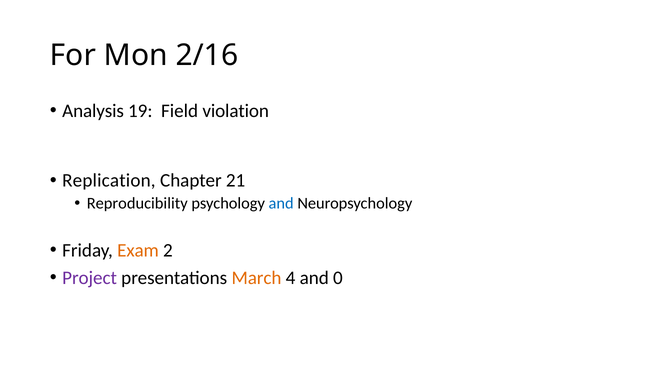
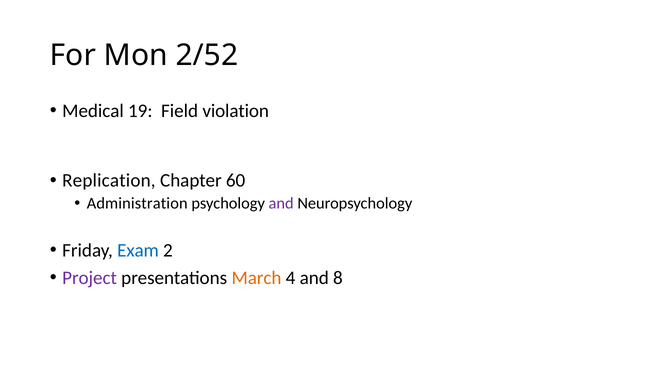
2/16: 2/16 -> 2/52
Analysis: Analysis -> Medical
21: 21 -> 60
Reproducibility: Reproducibility -> Administration
and at (281, 203) colour: blue -> purple
Exam colour: orange -> blue
0: 0 -> 8
